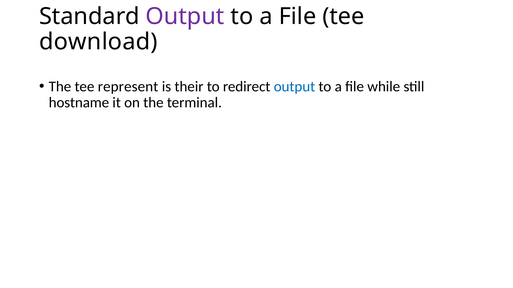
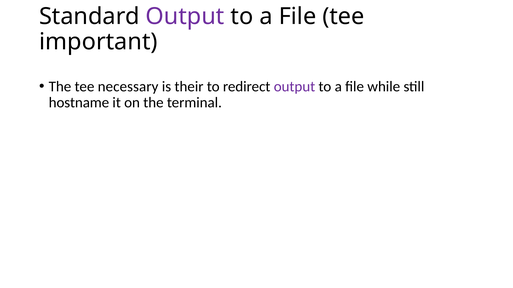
download: download -> important
represent: represent -> necessary
output at (294, 87) colour: blue -> purple
